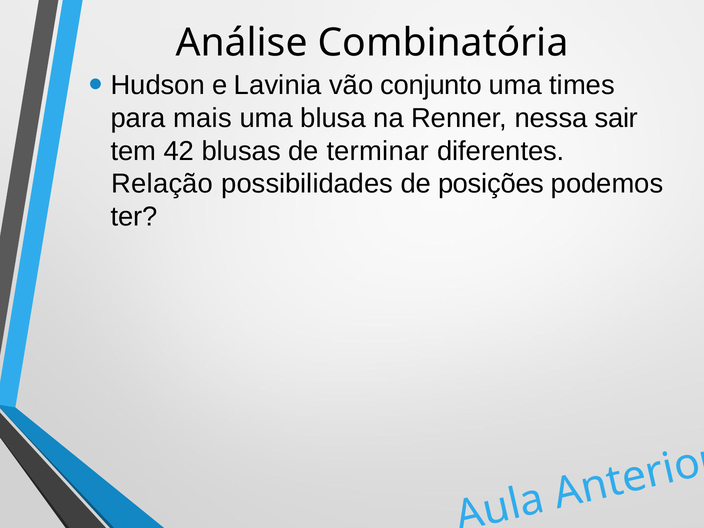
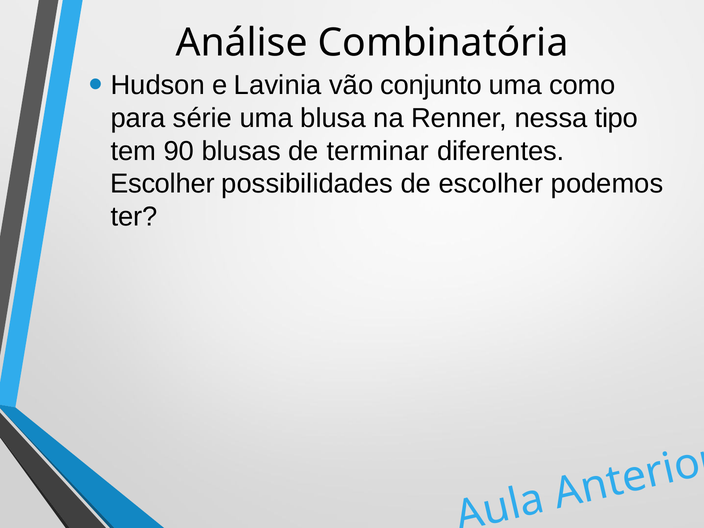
times: times -> como
mais: mais -> série
sair: sair -> tipo
42: 42 -> 90
Relação at (162, 184): Relação -> Escolher
de posições: posições -> escolher
